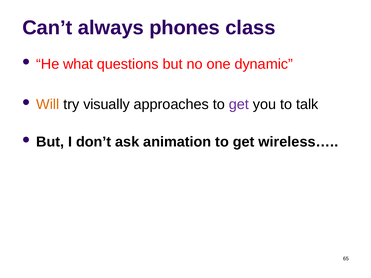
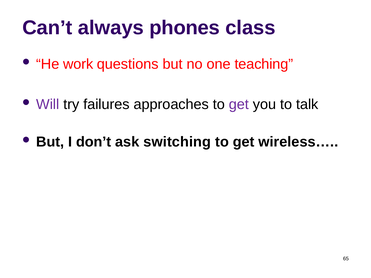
what: what -> work
dynamic: dynamic -> teaching
Will colour: orange -> purple
visually: visually -> failures
animation: animation -> switching
